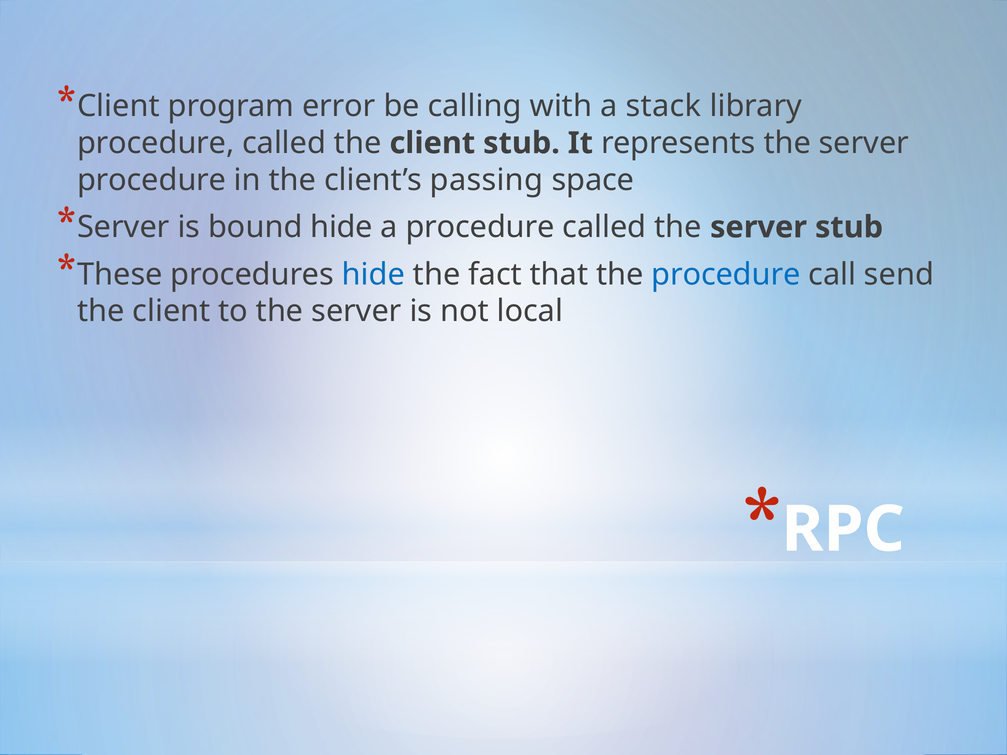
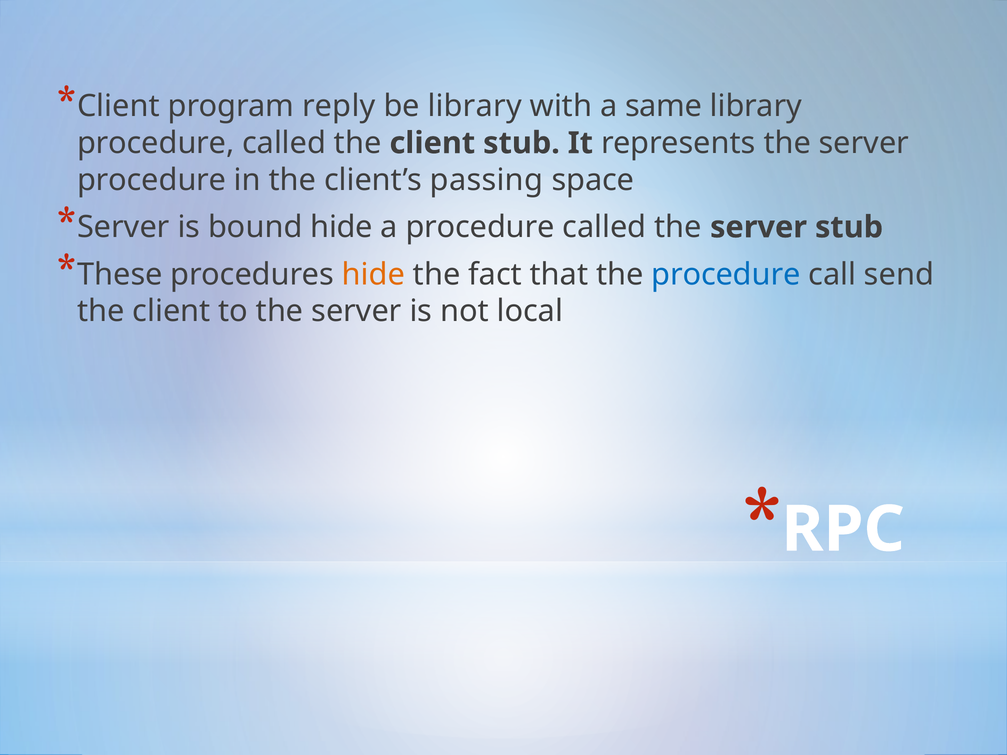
error: error -> reply
be calling: calling -> library
stack: stack -> same
hide at (373, 275) colour: blue -> orange
